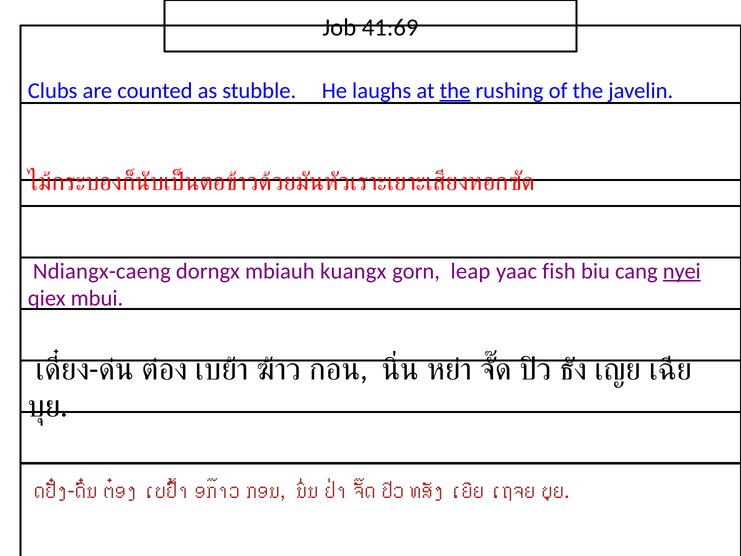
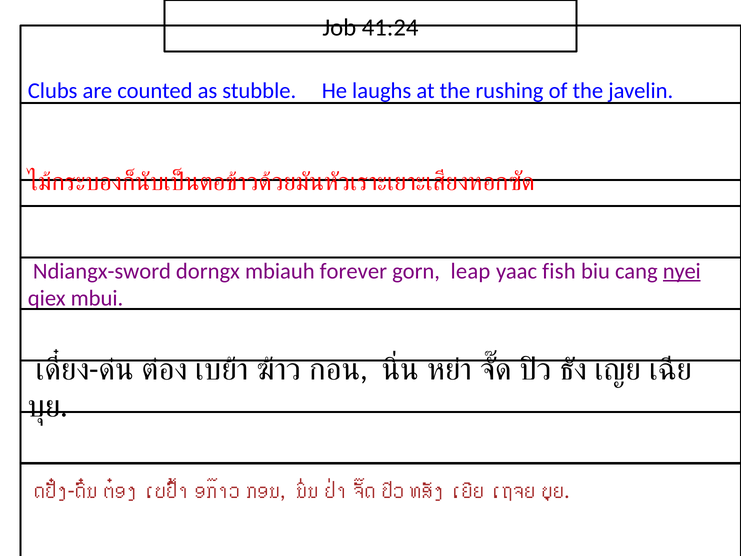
41:69: 41:69 -> 41:24
the at (455, 91) underline: present -> none
Ndiangx-caeng: Ndiangx-caeng -> Ndiangx-sword
kuangx: kuangx -> forever
